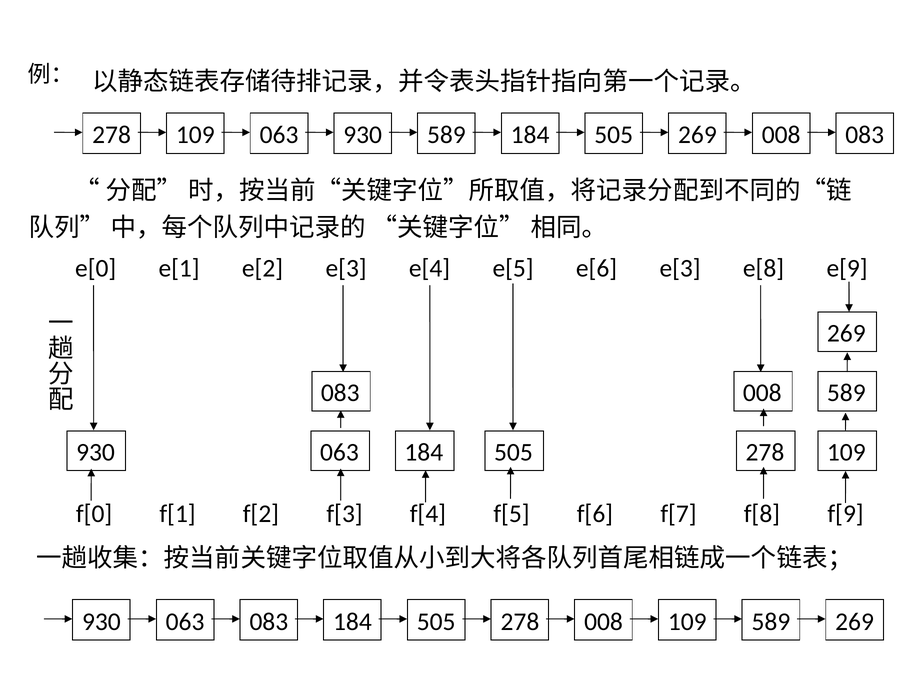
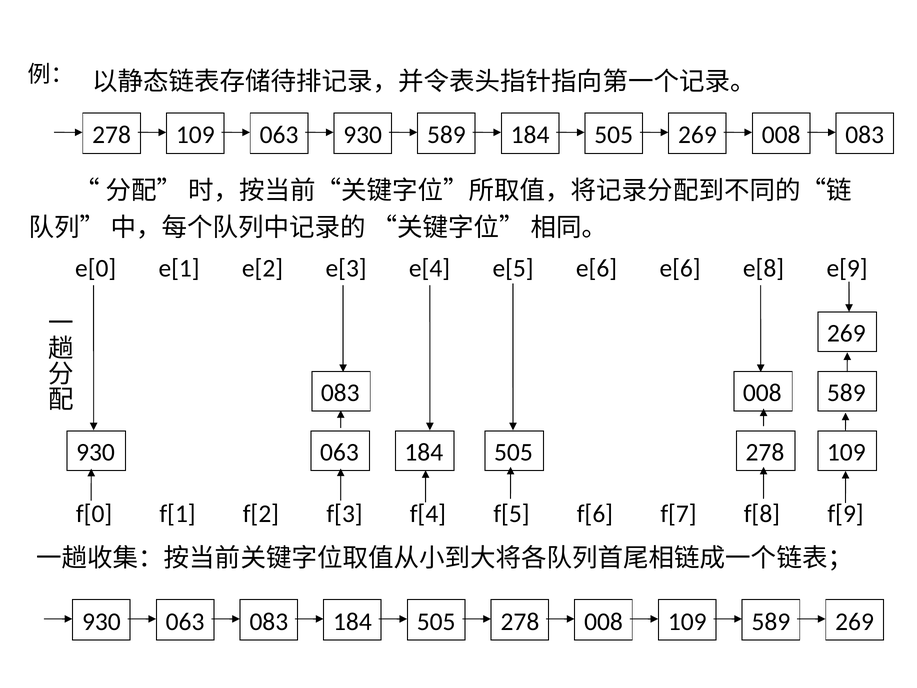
e[6 e[3: e[3 -> e[6
